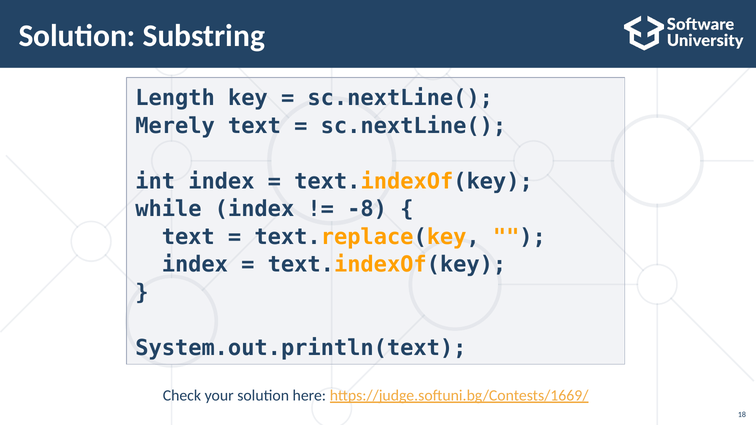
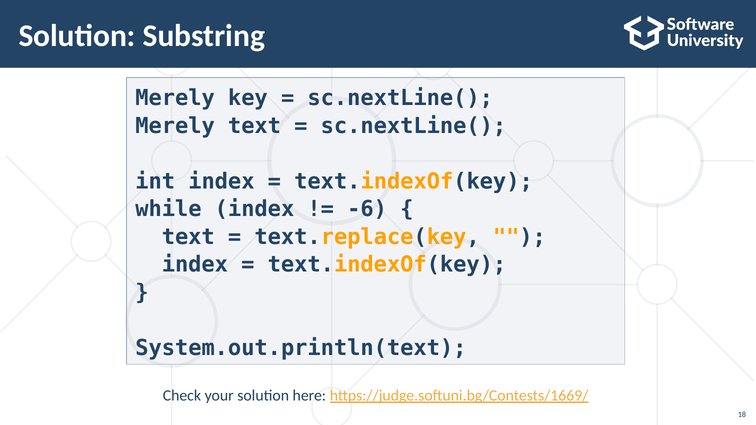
Length at (175, 98): Length -> Merely
-8: -8 -> -6
